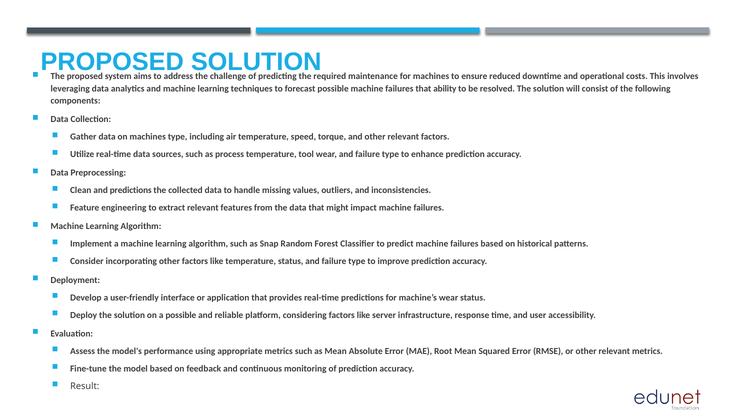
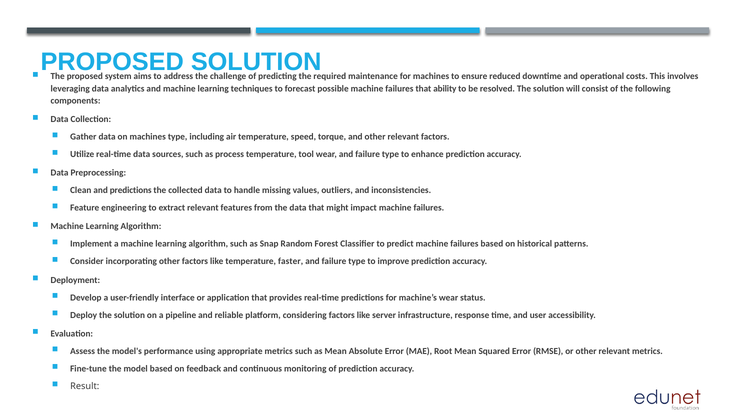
temperature status: status -> faster
a possible: possible -> pipeline
